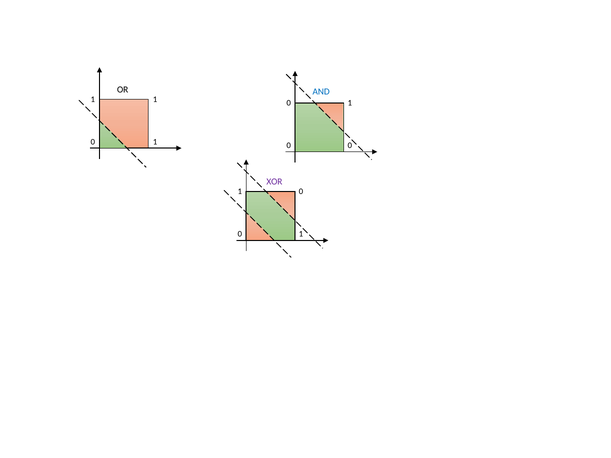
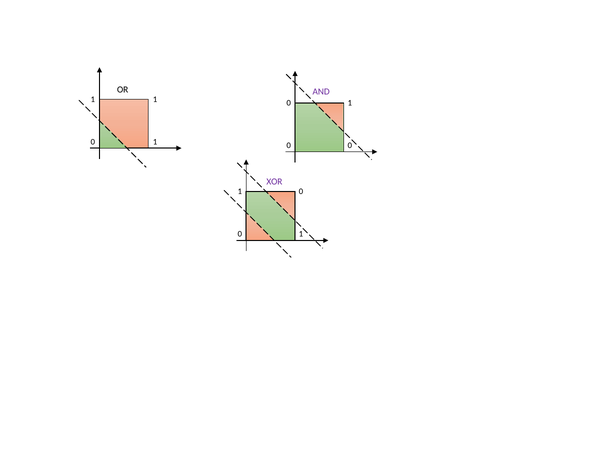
AND colour: blue -> purple
